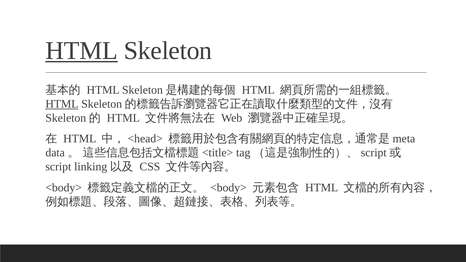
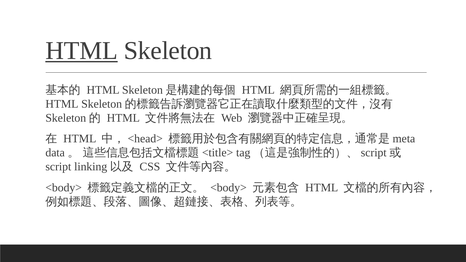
HTML at (62, 104) underline: present -> none
